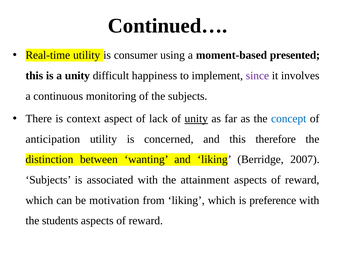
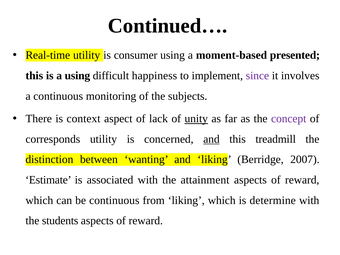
a unity: unity -> using
concept colour: blue -> purple
anticipation: anticipation -> corresponds
and at (211, 139) underline: none -> present
therefore: therefore -> treadmill
Subjects at (48, 180): Subjects -> Estimate
be motivation: motivation -> continuous
preference: preference -> determine
